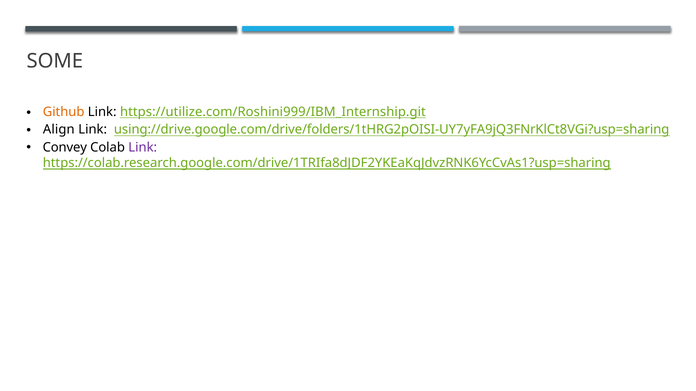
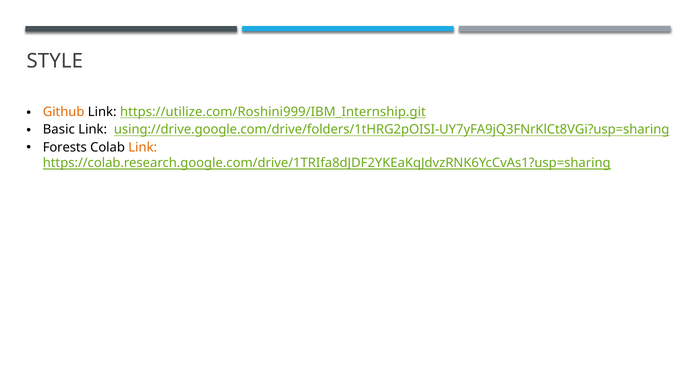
SOME: SOME -> STYLE
Align: Align -> Basic
Convey: Convey -> Forests
Link at (143, 148) colour: purple -> orange
